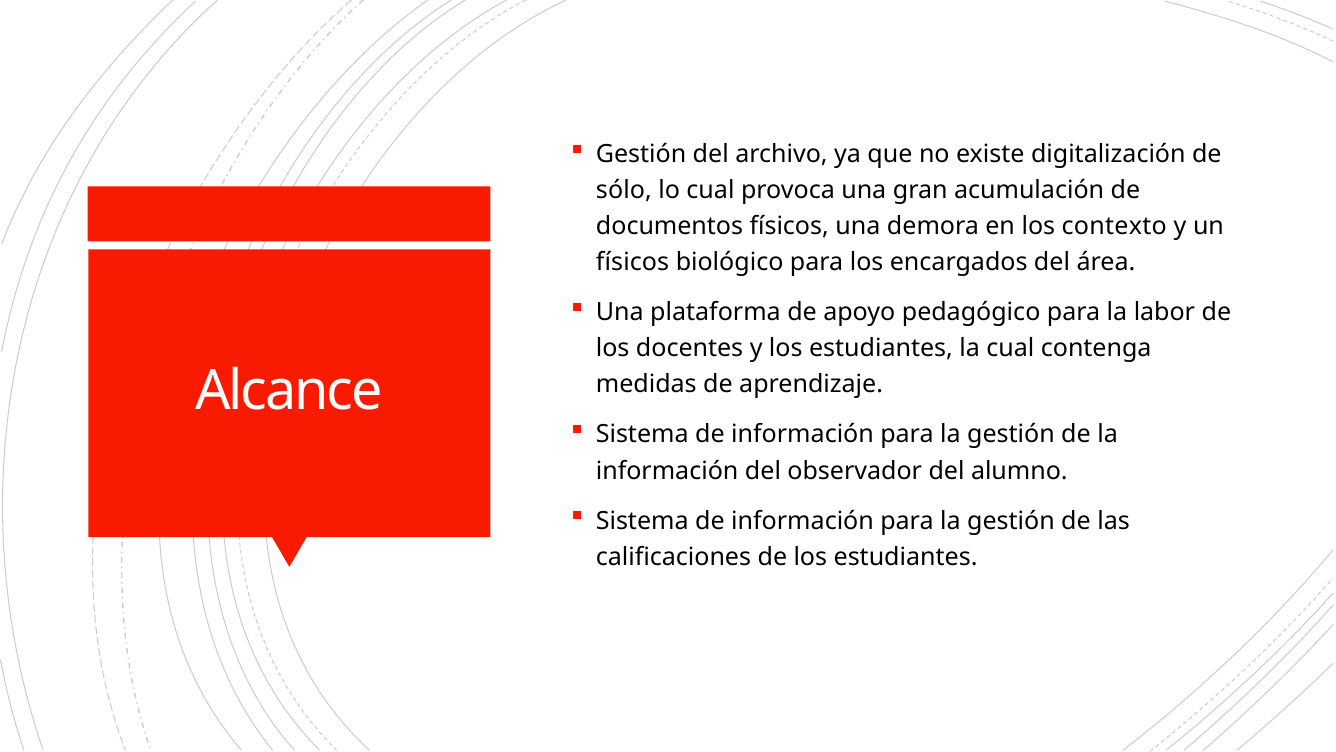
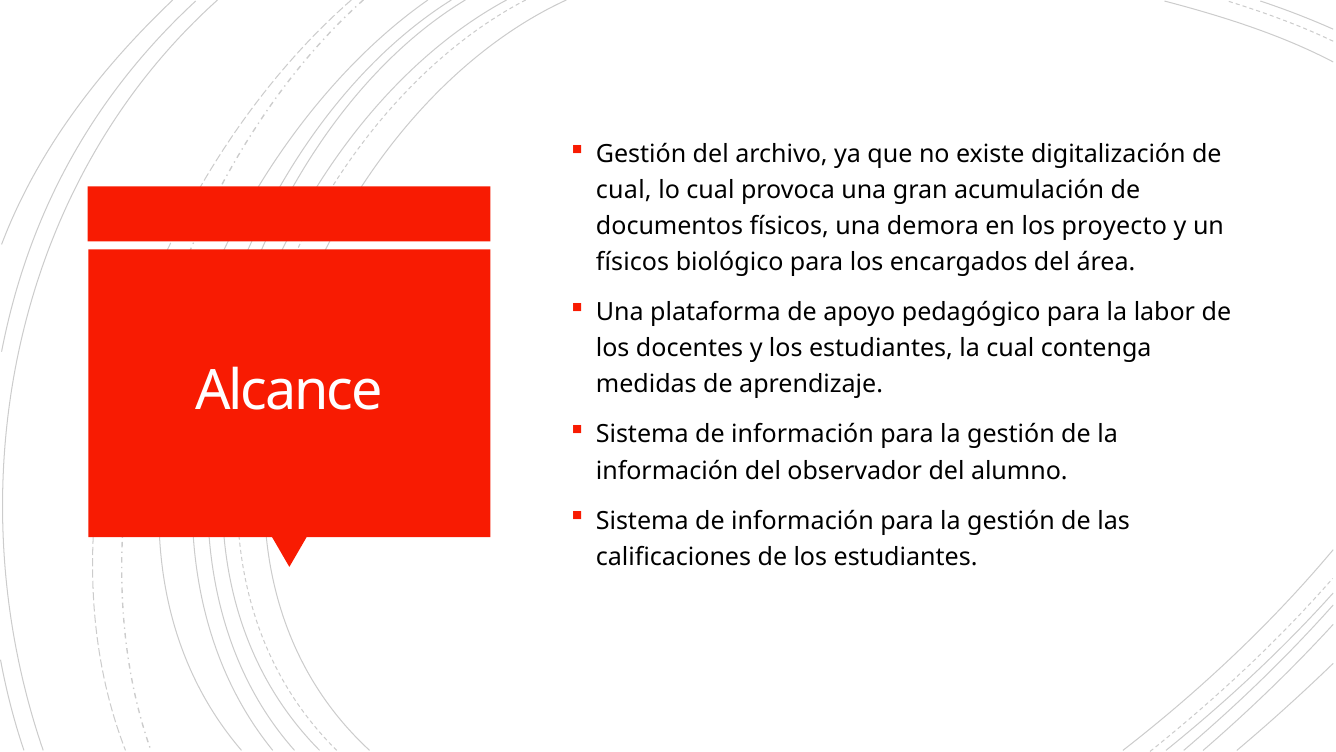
sólo at (624, 190): sólo -> cual
contexto: contexto -> proyecto
